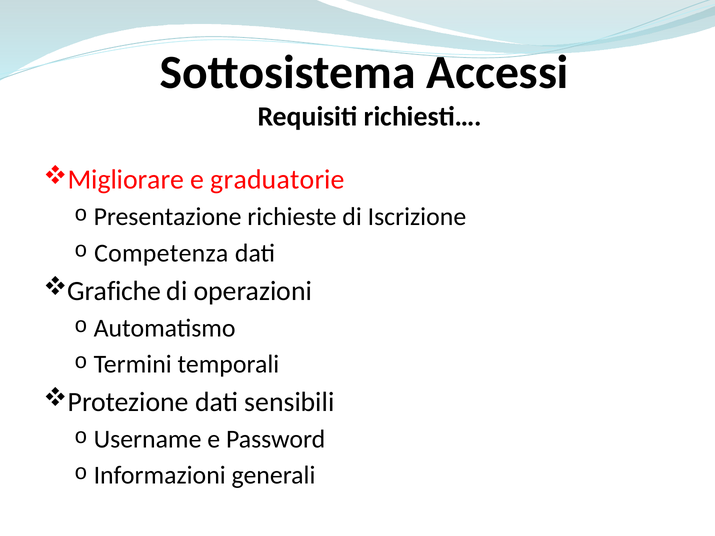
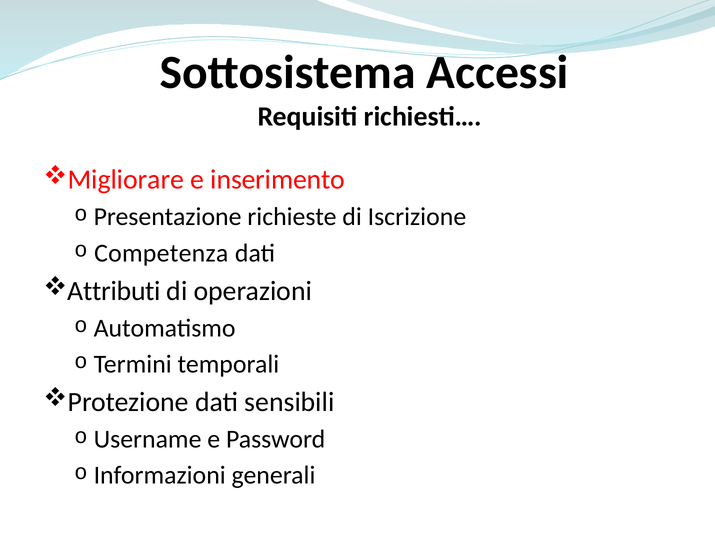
graduatorie: graduatorie -> inserimento
Grafiche: Grafiche -> Attributi
